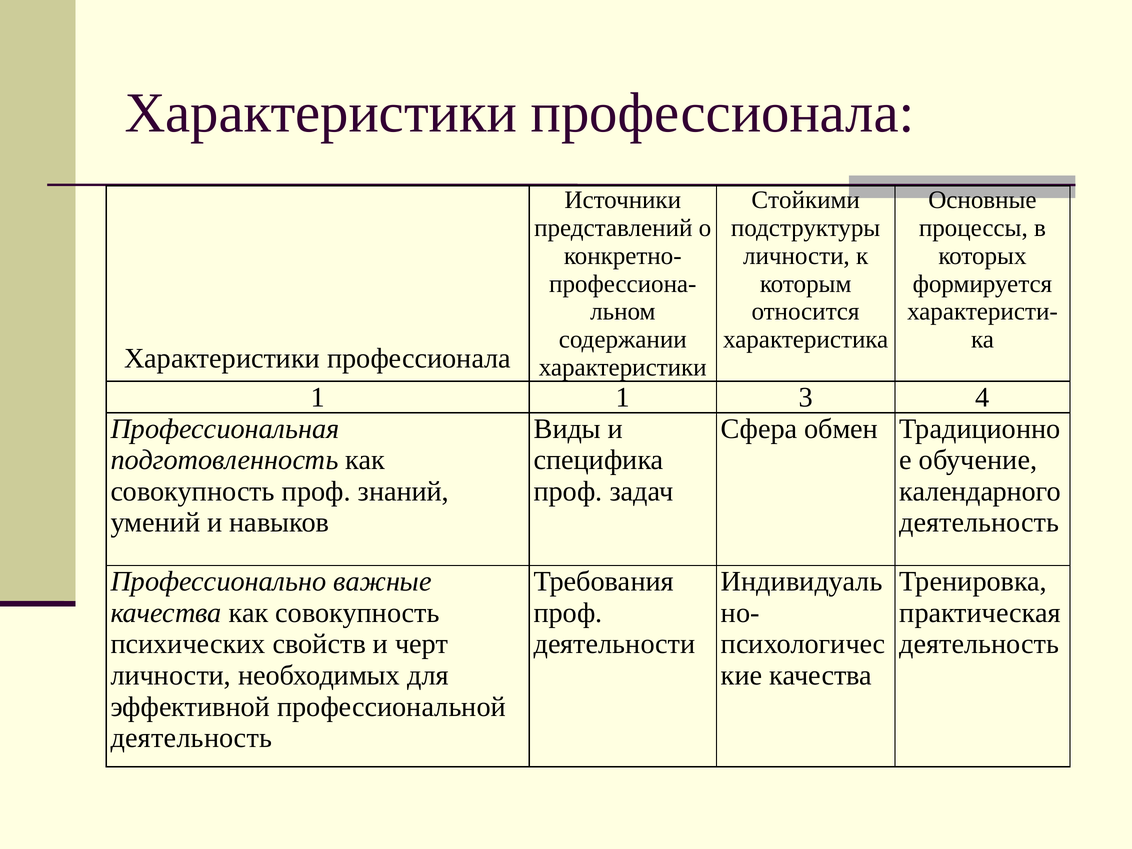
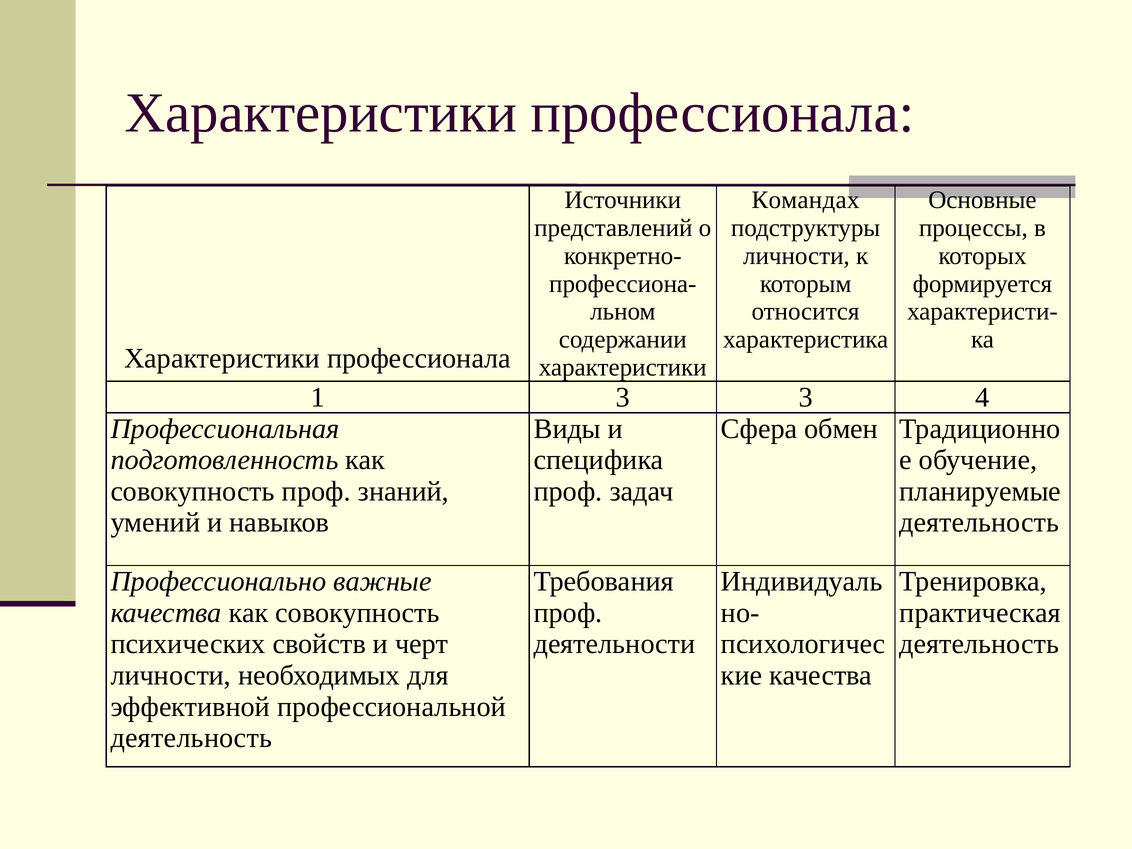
Стойкими: Стойкими -> Командах
1 1: 1 -> 3
календарного: календарного -> планируемые
